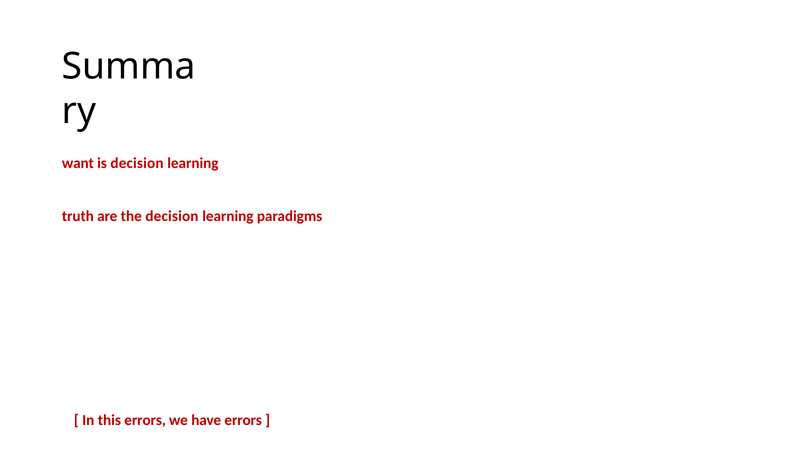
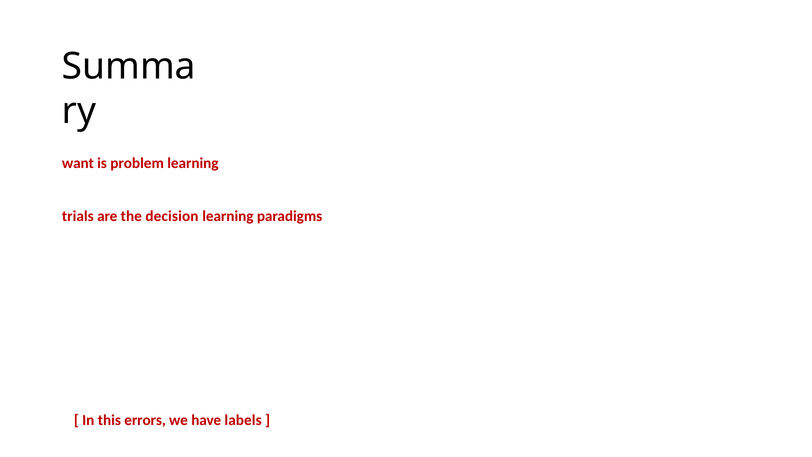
is decision: decision -> problem
truth: truth -> trials
have errors: errors -> labels
